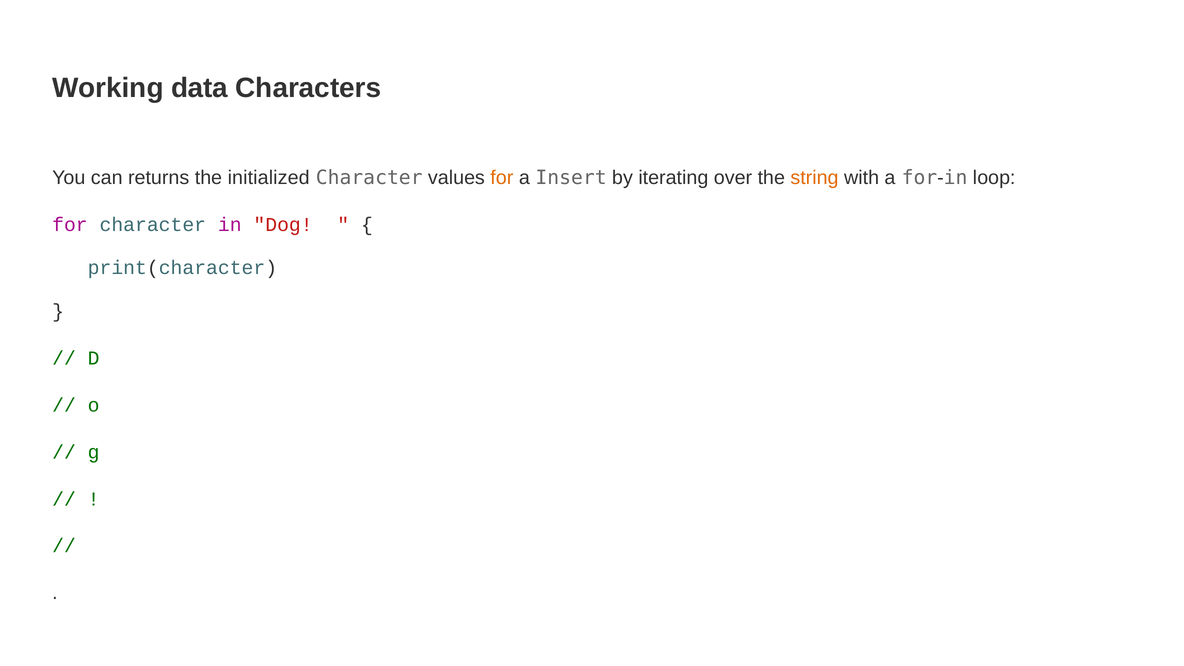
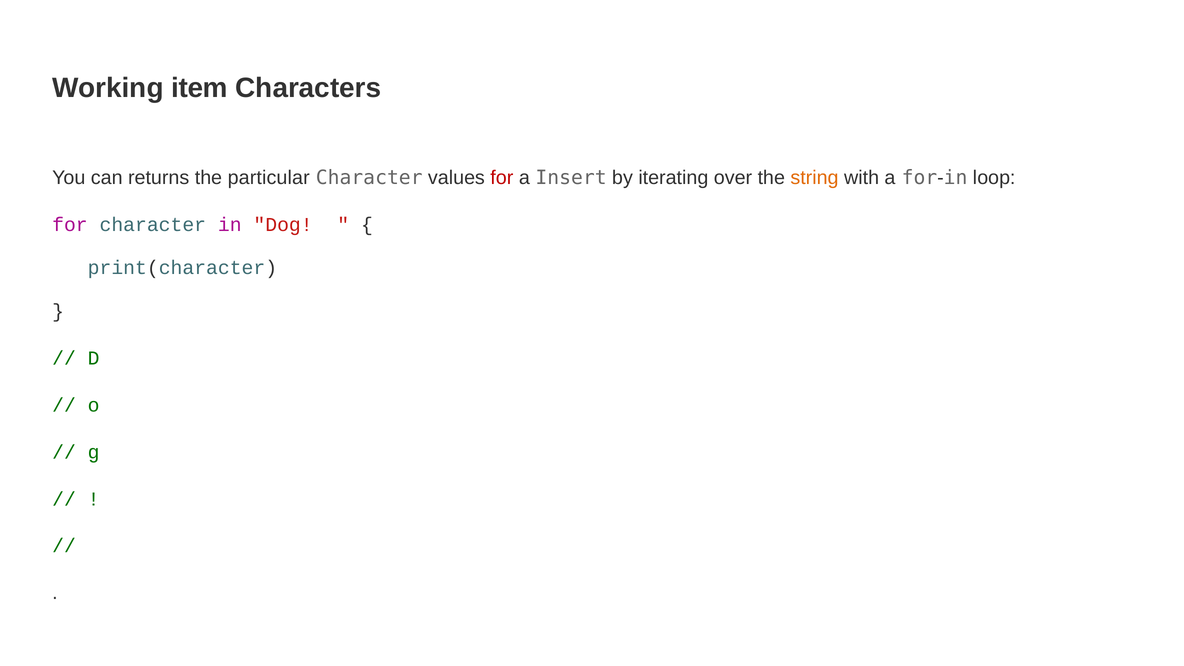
data: data -> item
initialized: initialized -> particular
for at (502, 178) colour: orange -> red
